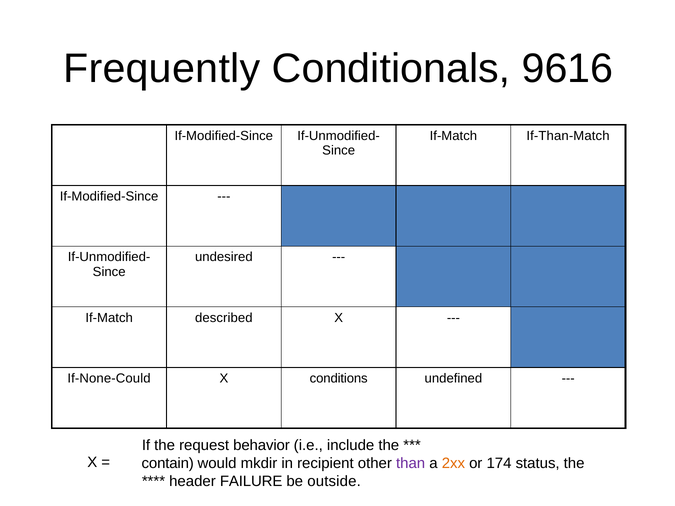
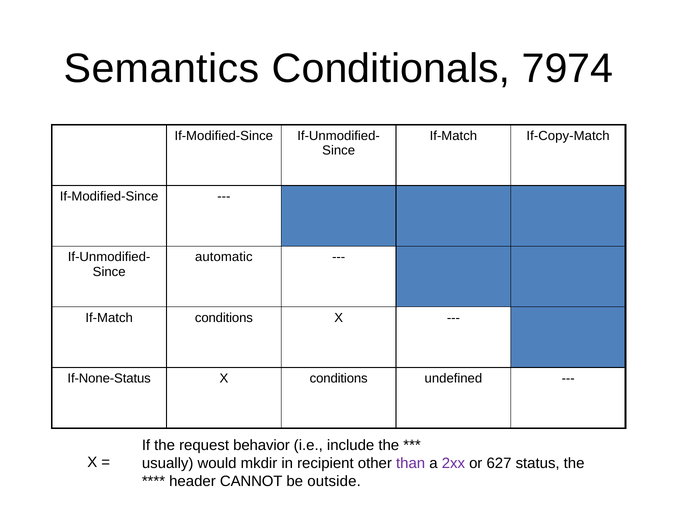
Frequently: Frequently -> Semantics
9616: 9616 -> 7974
If-Than-Match: If-Than-Match -> If-Copy-Match
undesired: undesired -> automatic
If-Match described: described -> conditions
If-None-Could: If-None-Could -> If-None-Status
contain: contain -> usually
2xx colour: orange -> purple
174: 174 -> 627
FAILURE: FAILURE -> CANNOT
